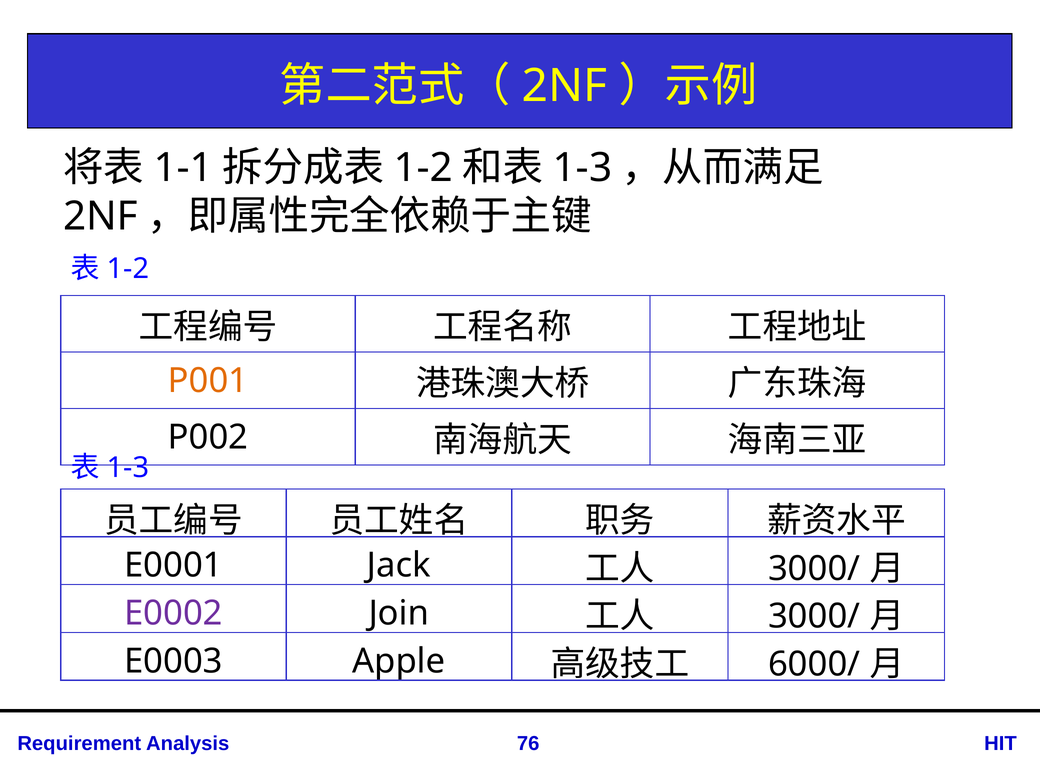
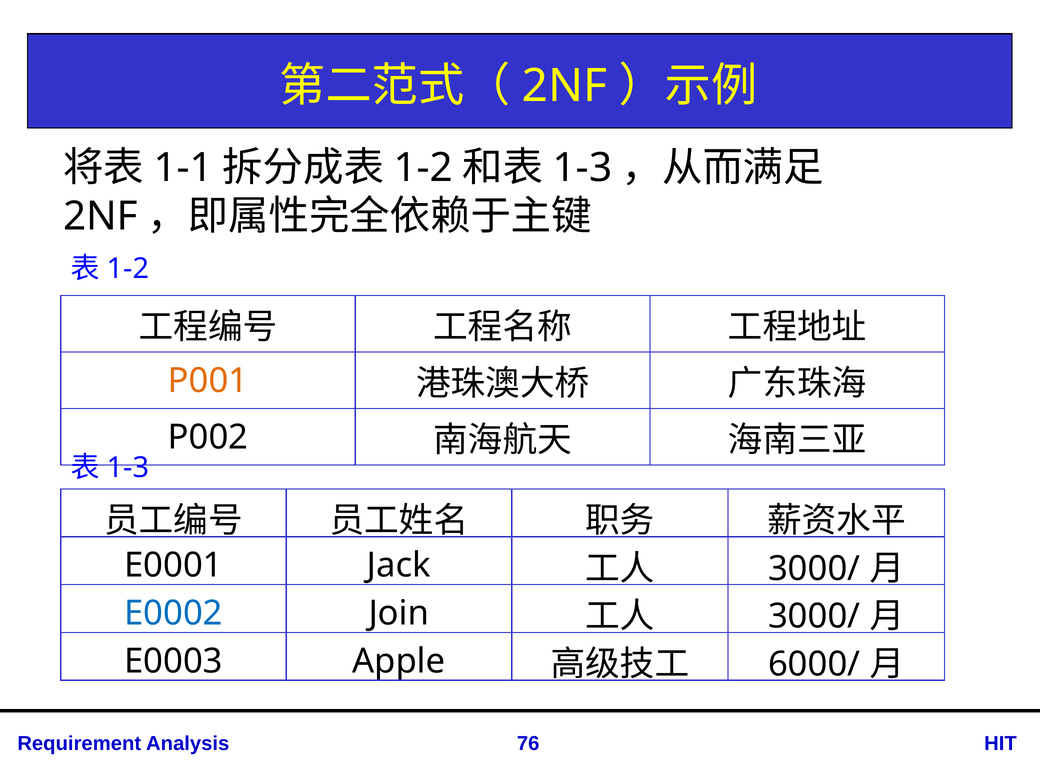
E0002 colour: purple -> blue
